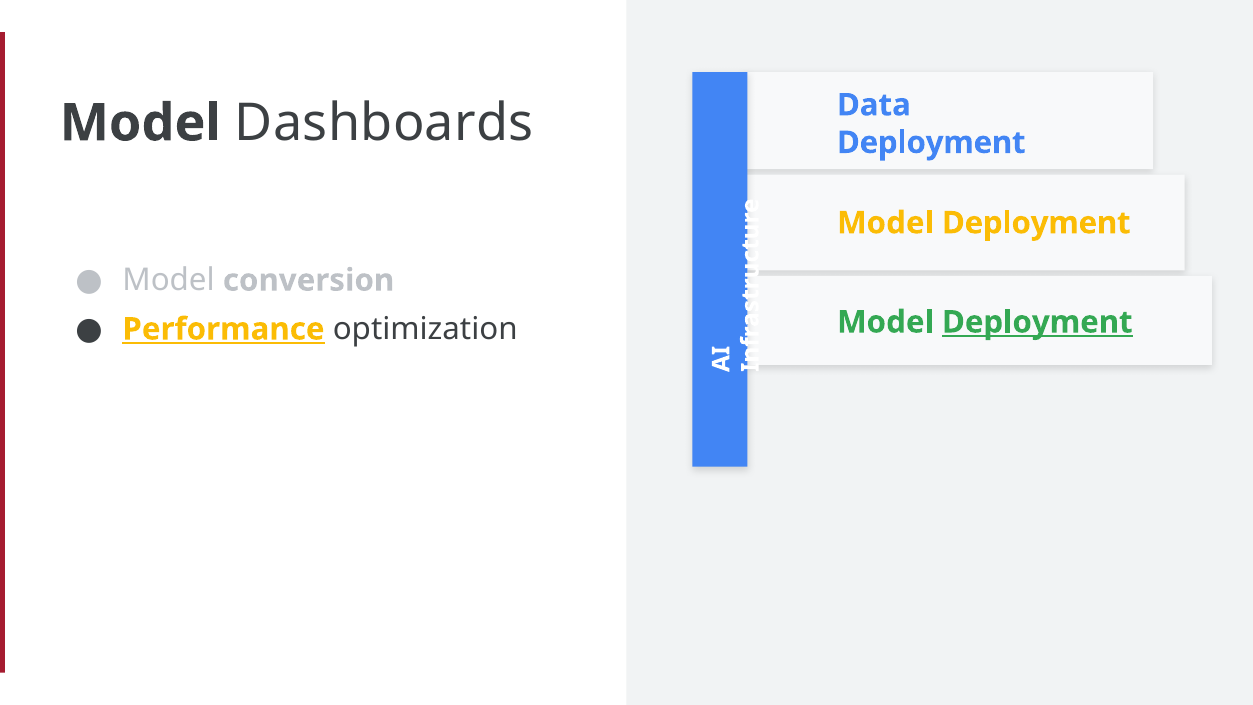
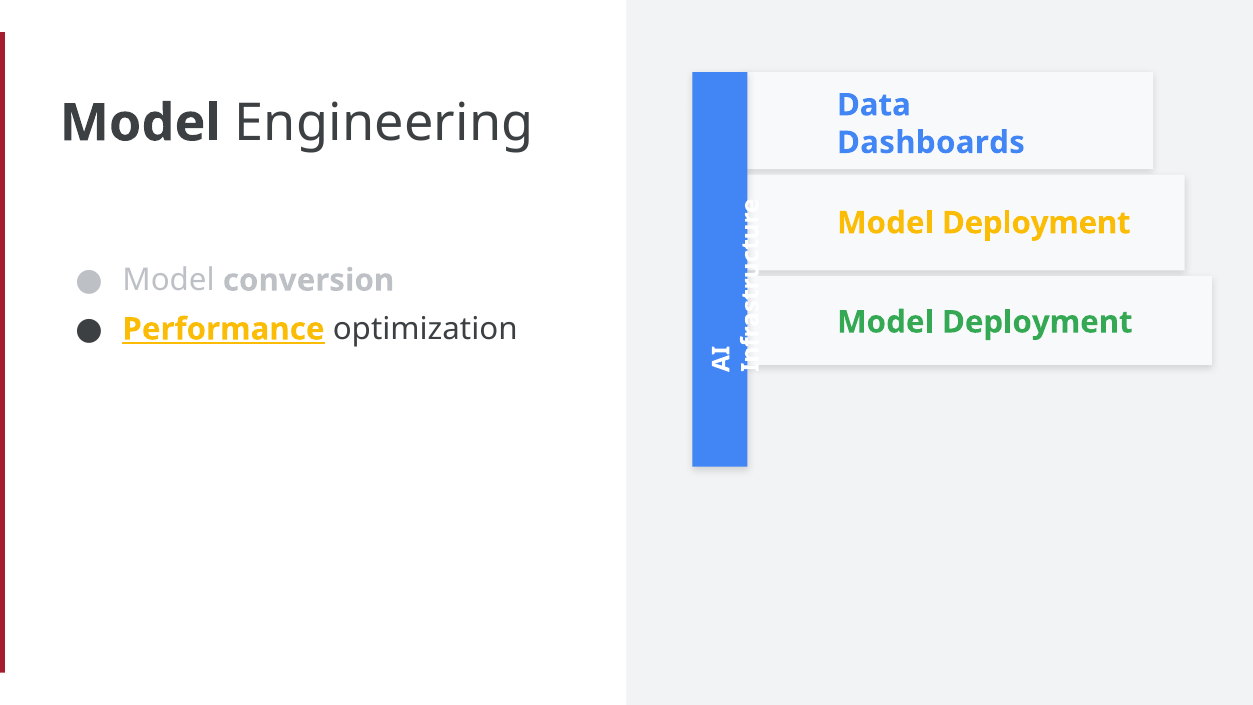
Model Dashboards: Dashboards -> Engineering
Deployment at (931, 143): Deployment -> Dashboards
Deployment at (1037, 322) underline: present -> none
